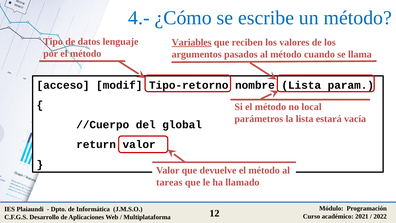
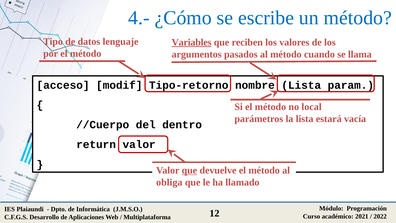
global: global -> dentro
que at (189, 170) underline: none -> present
tareas: tareas -> obliga
